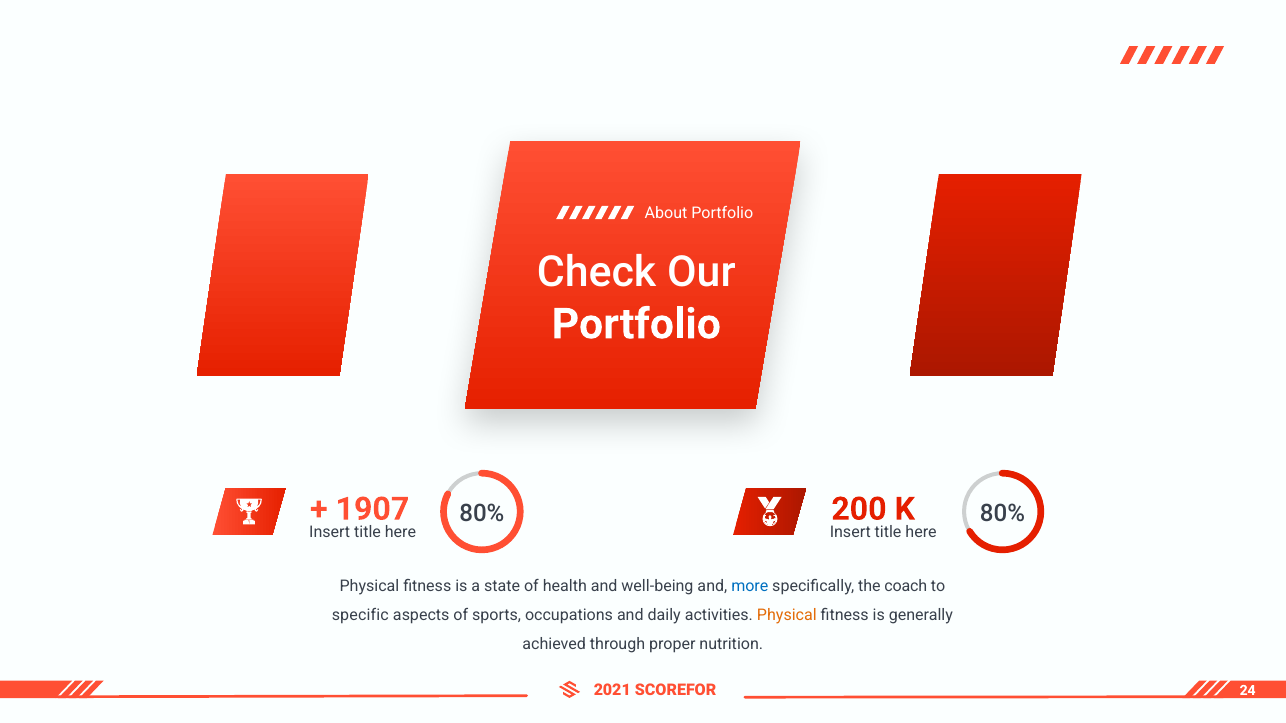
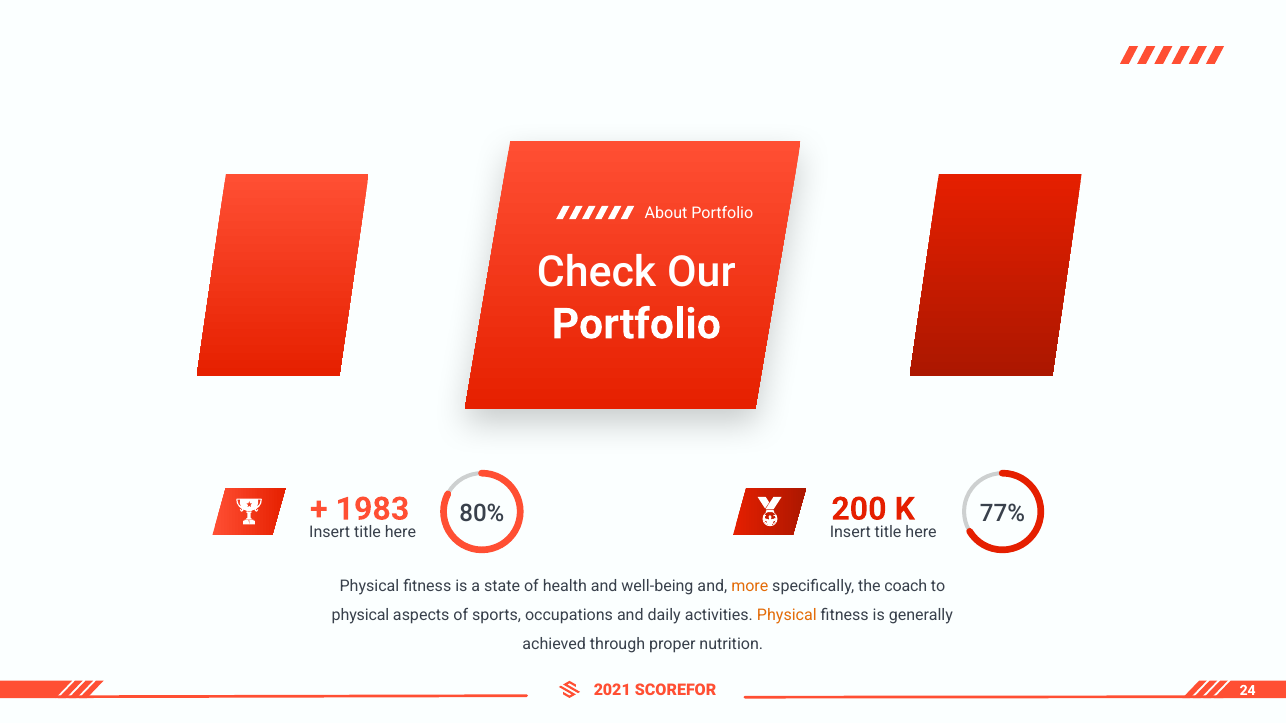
1907: 1907 -> 1983
80% at (1003, 513): 80% -> 77%
more colour: blue -> orange
specific at (360, 616): specific -> physical
